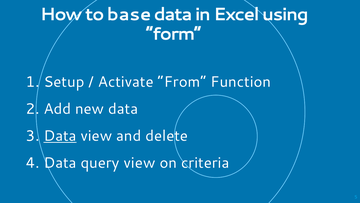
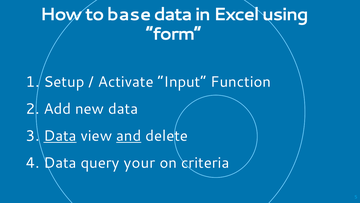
From: From -> Input
and underline: none -> present
query view: view -> your
